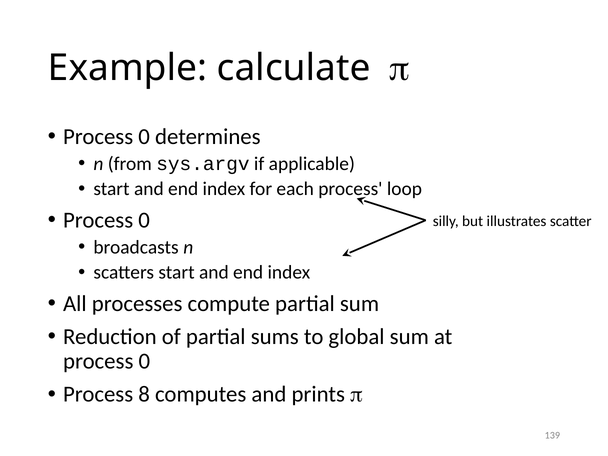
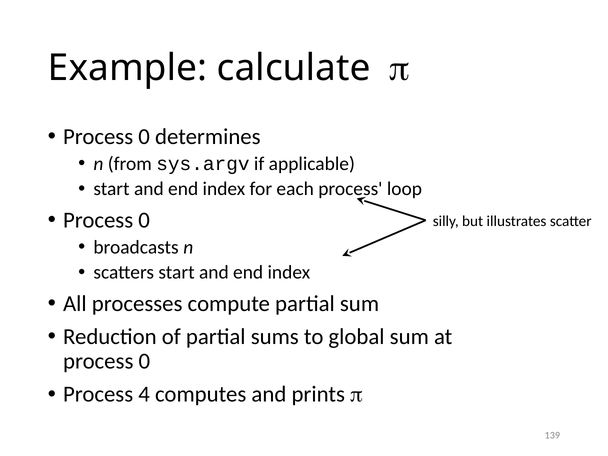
8: 8 -> 4
